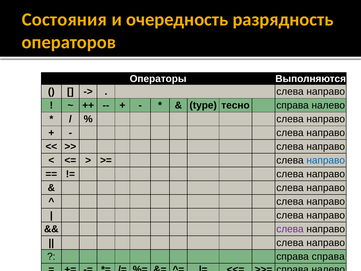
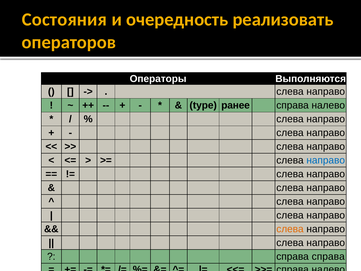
разрядность: разрядность -> реализовать
тесно: тесно -> ранее
слева at (290, 229) colour: purple -> orange
